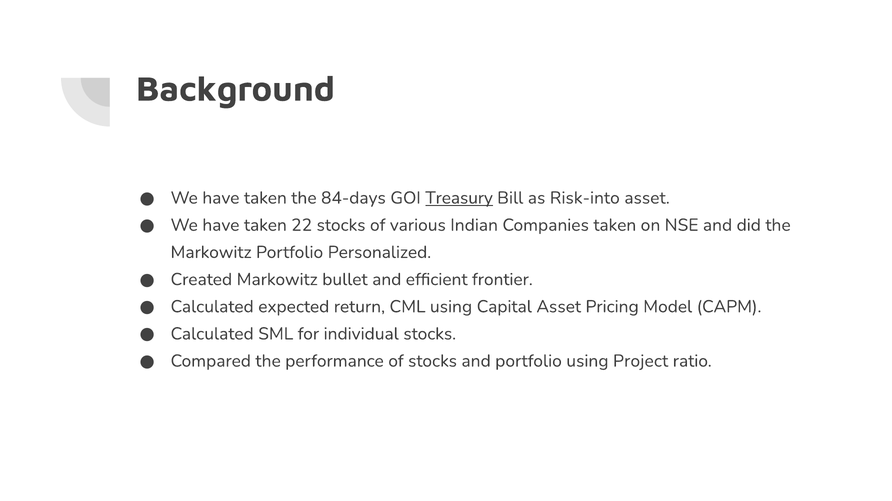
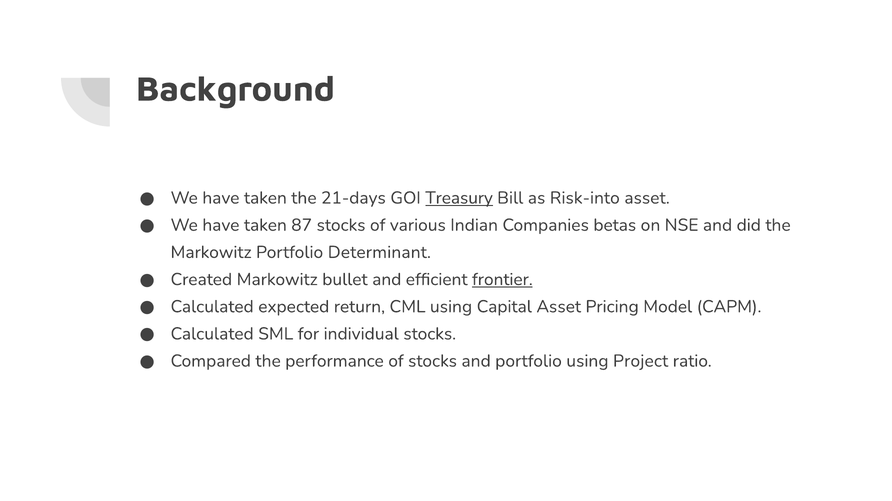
84-days: 84-days -> 21-days
22: 22 -> 87
Companies taken: taken -> betas
Personalized: Personalized -> Determinant
frontier underline: none -> present
